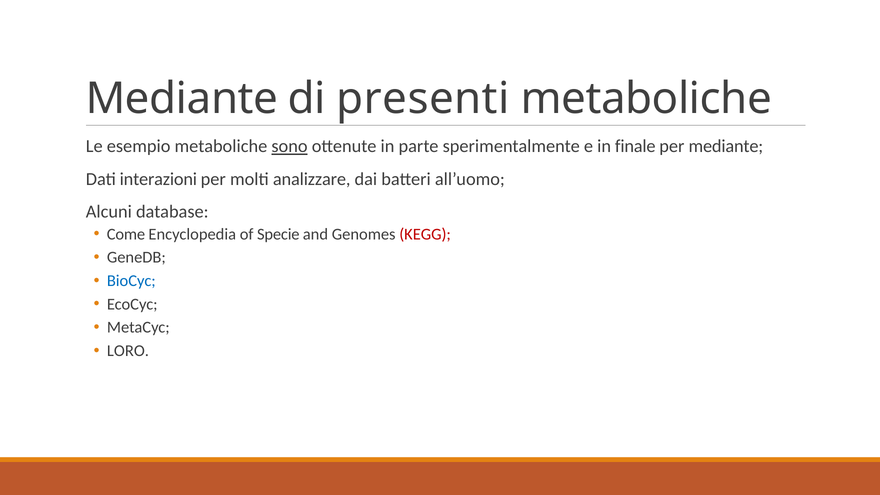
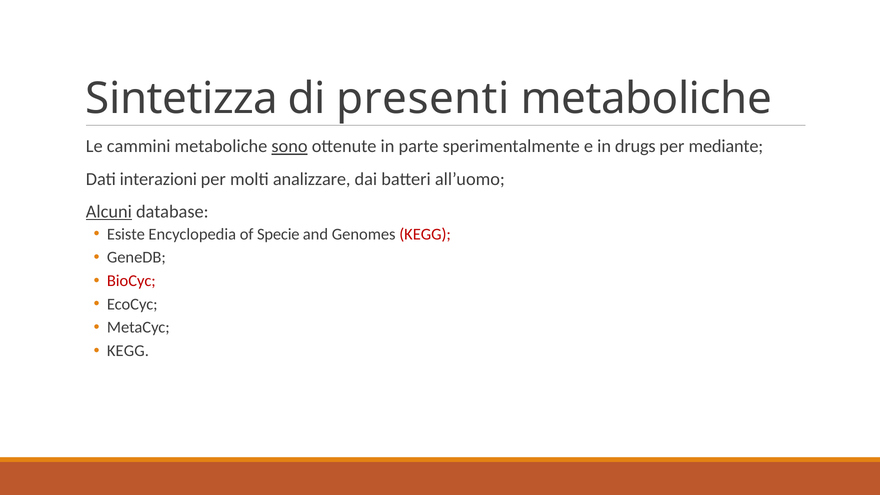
Mediante at (182, 99): Mediante -> Sintetizza
esempio: esempio -> cammini
finale: finale -> drugs
Alcuni underline: none -> present
Come: Come -> Esiste
BioCyc colour: blue -> red
LORO at (128, 351): LORO -> KEGG
